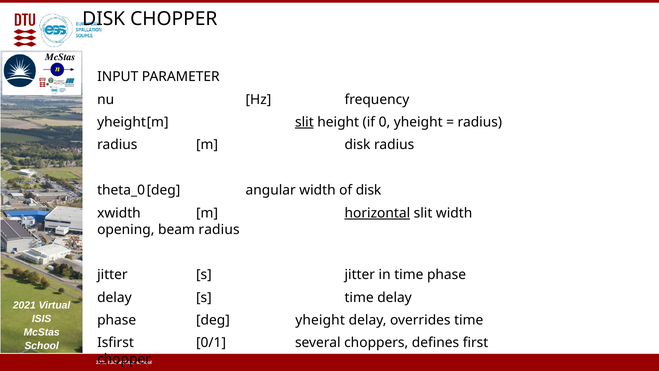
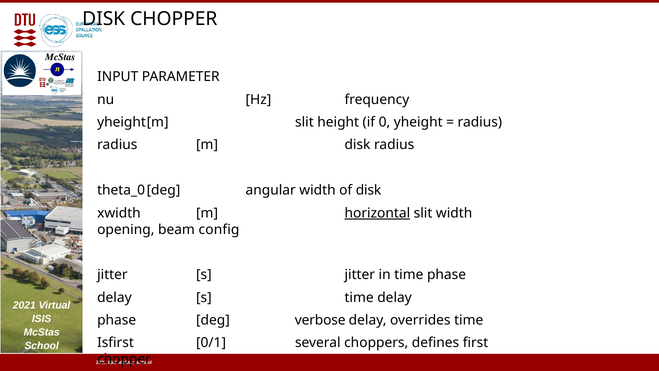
slit at (304, 122) underline: present -> none
beam radius: radius -> config
deg yheight: yheight -> verbose
